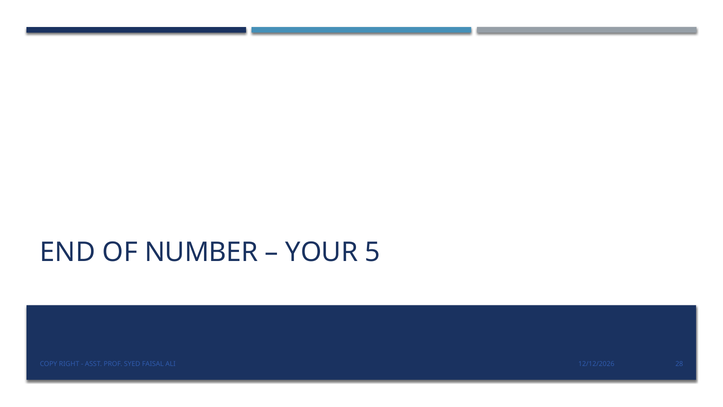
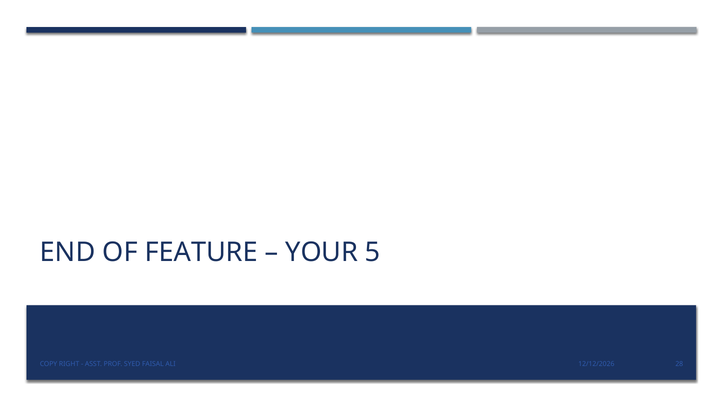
NUMBER: NUMBER -> FEATURE
